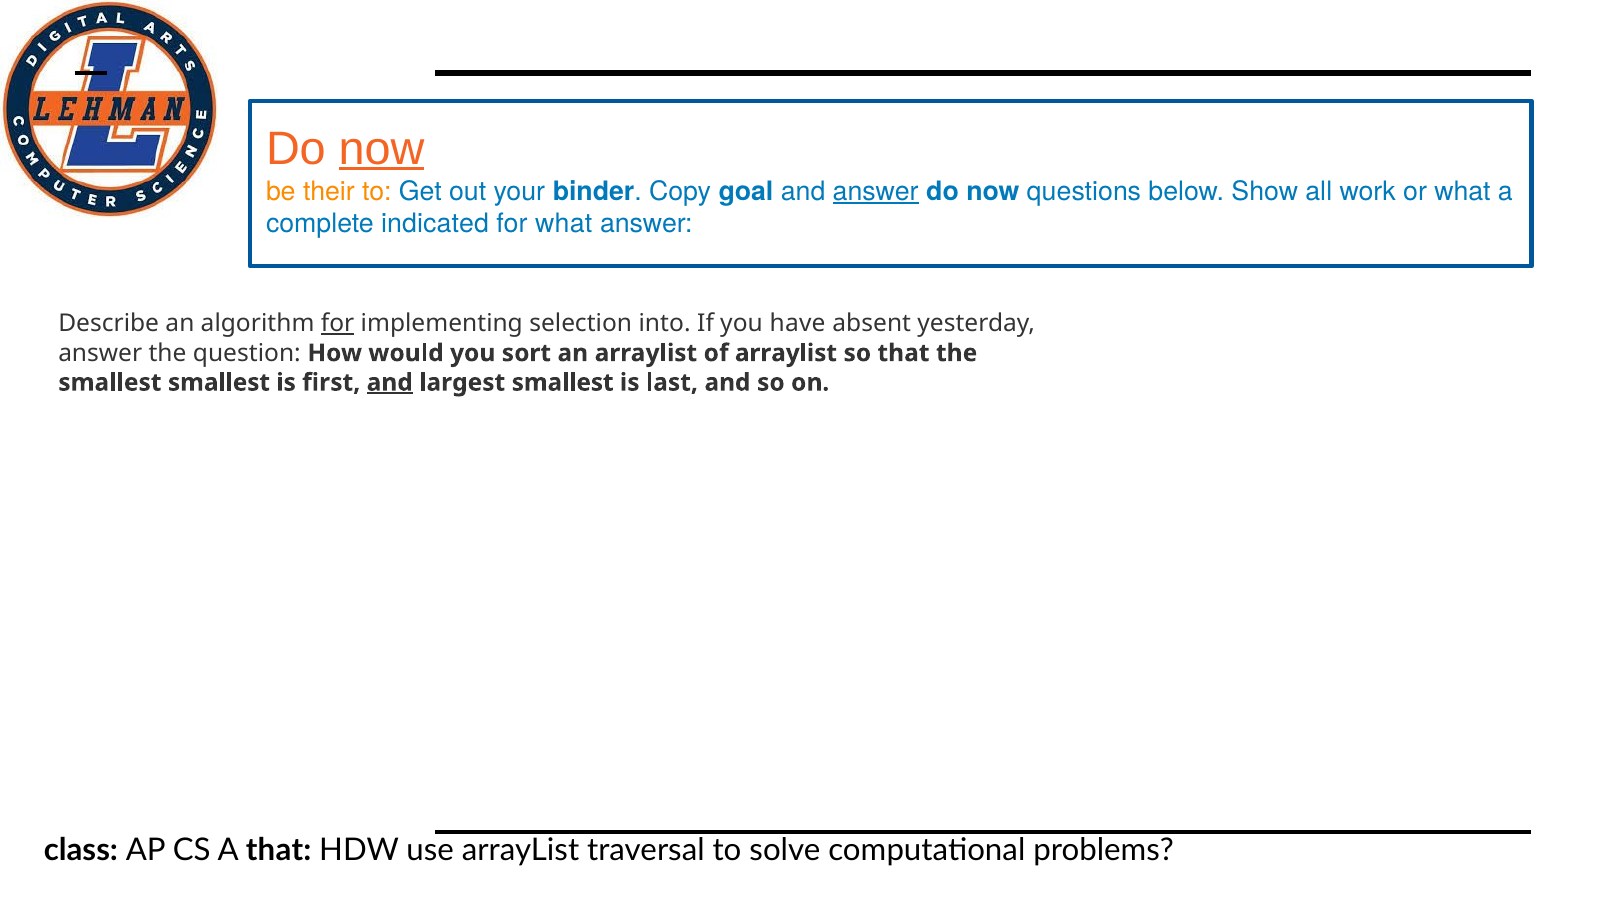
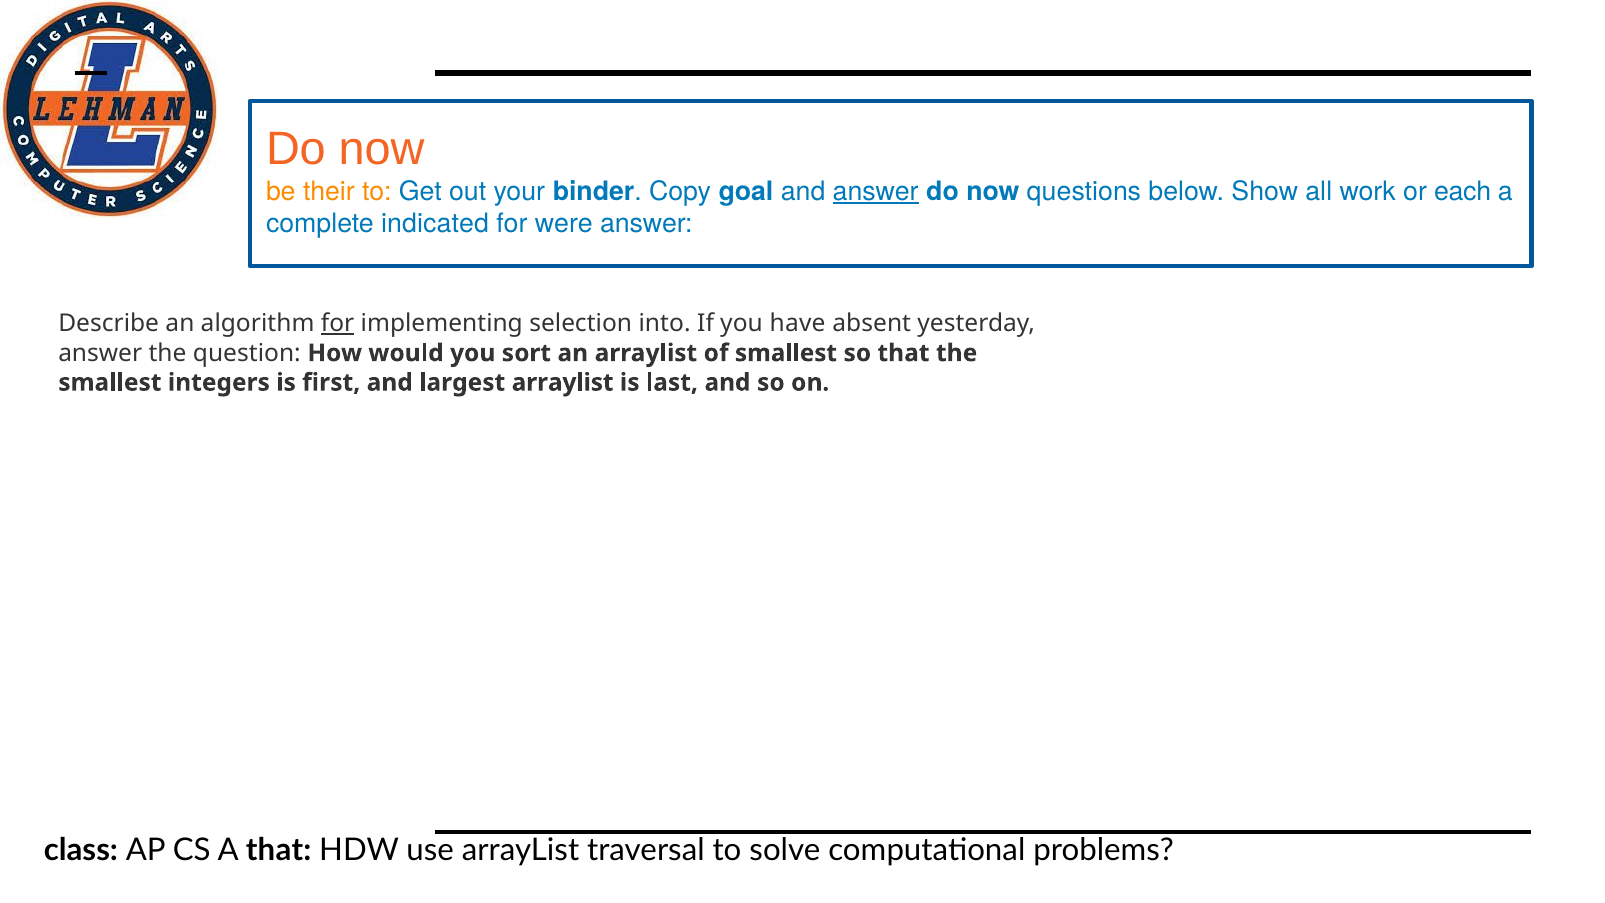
now at (382, 149) underline: present -> none
or what: what -> each
for what: what -> were
of arraylist: arraylist -> smallest
smallest smallest: smallest -> integers
and at (390, 382) underline: present -> none
largest smallest: smallest -> arraylist
